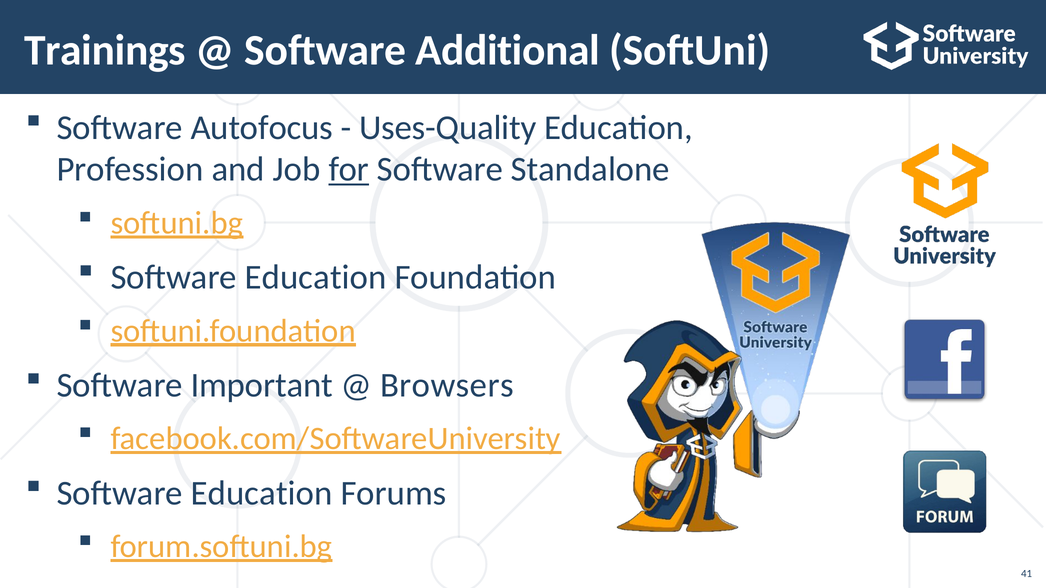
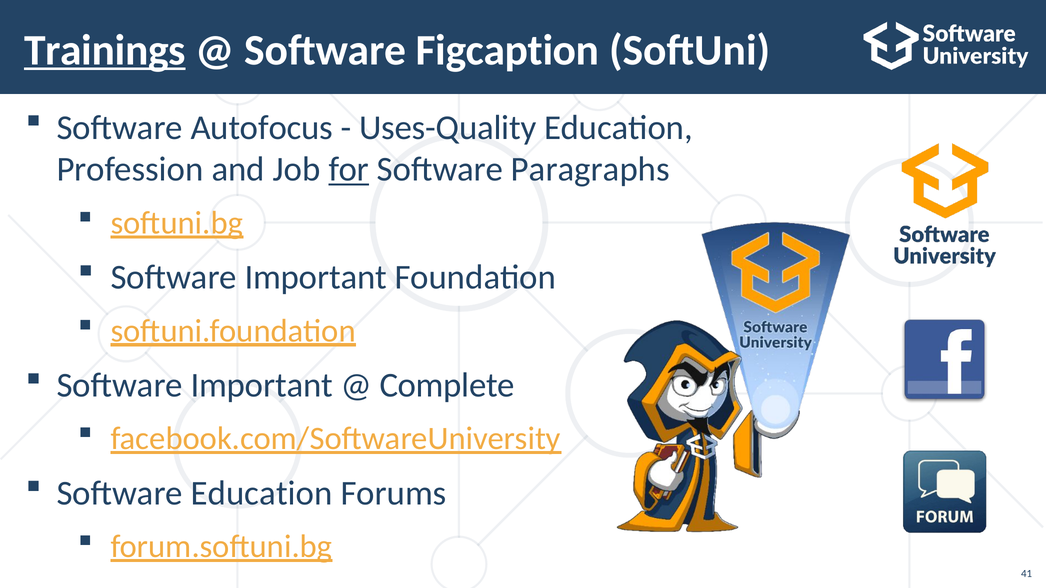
Trainings underline: none -> present
Additional: Additional -> Figcaption
Standalone: Standalone -> Paragraphs
Education at (316, 277): Education -> Important
Browsers: Browsers -> Complete
